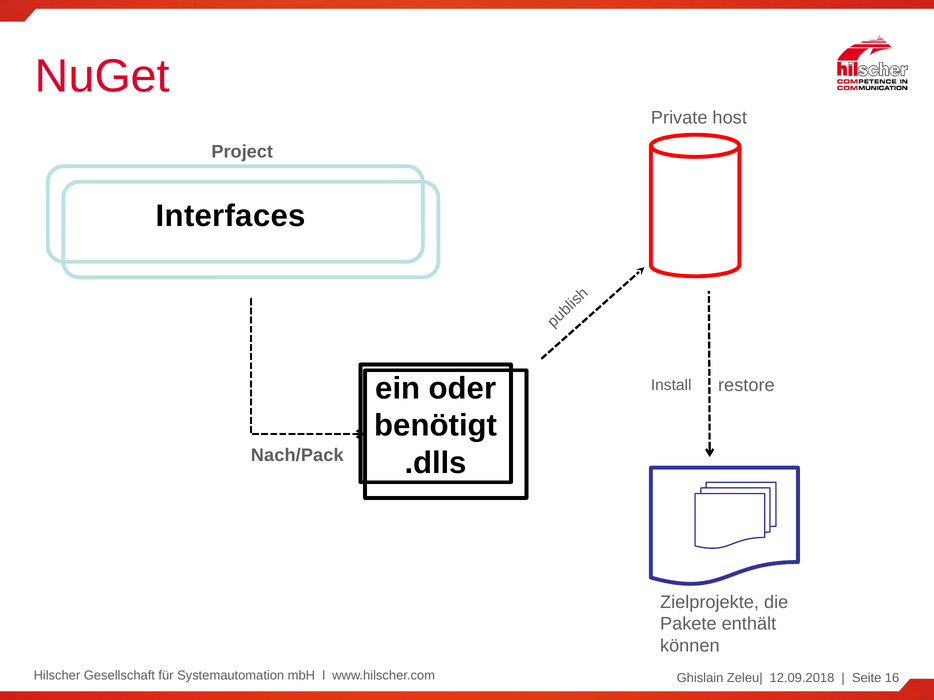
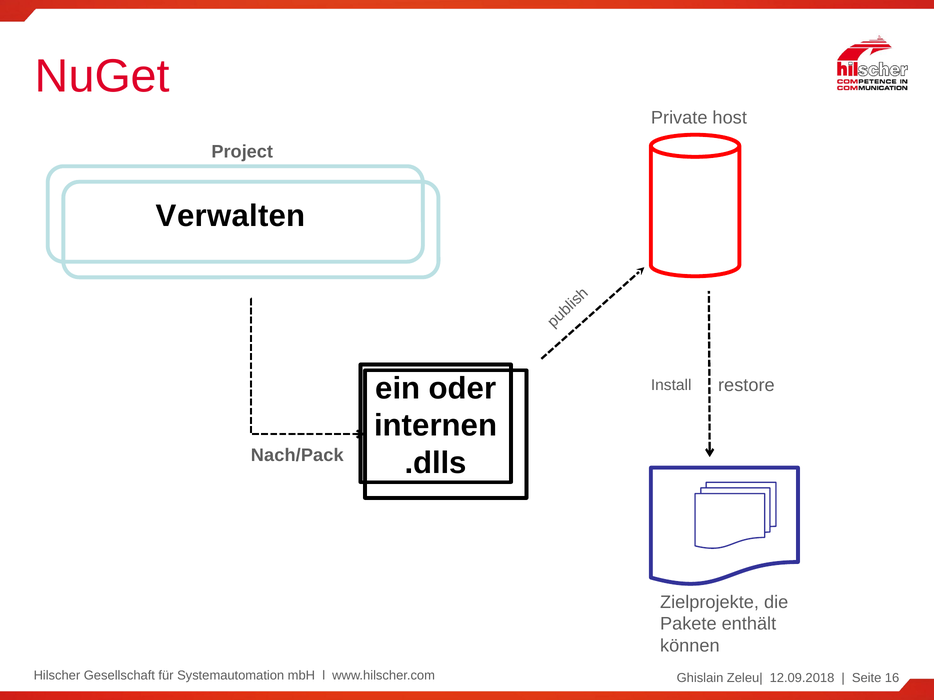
Interfaces: Interfaces -> Verwalten
benötigt: benötigt -> internen
